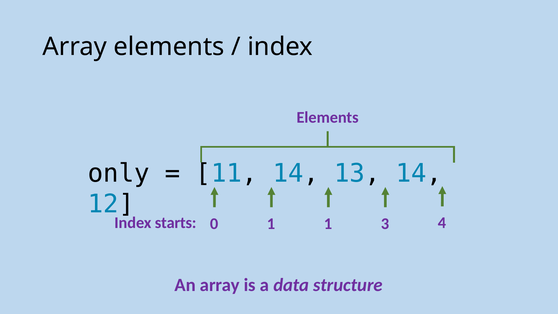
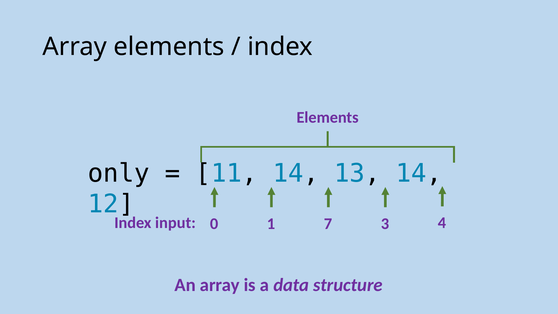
starts: starts -> input
1 1: 1 -> 7
